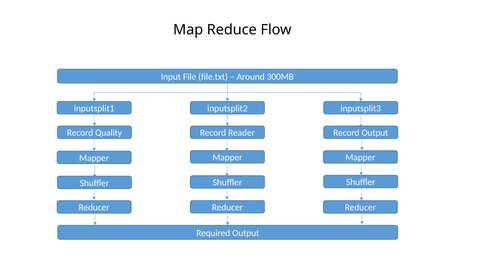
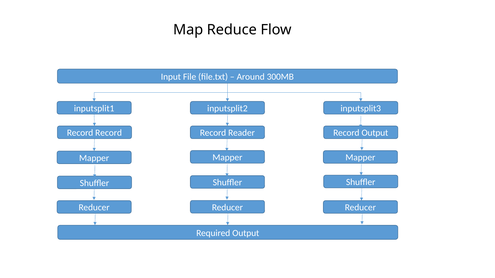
Quality at (109, 133): Quality -> Record
